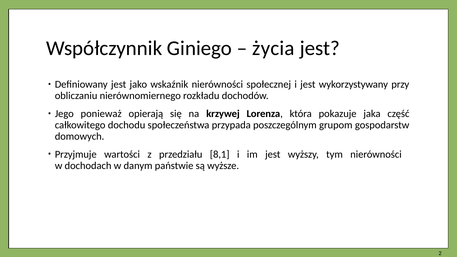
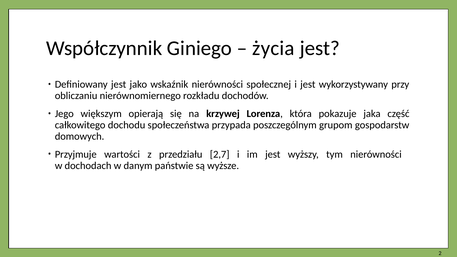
ponieważ: ponieważ -> większym
8,1: 8,1 -> 2,7
